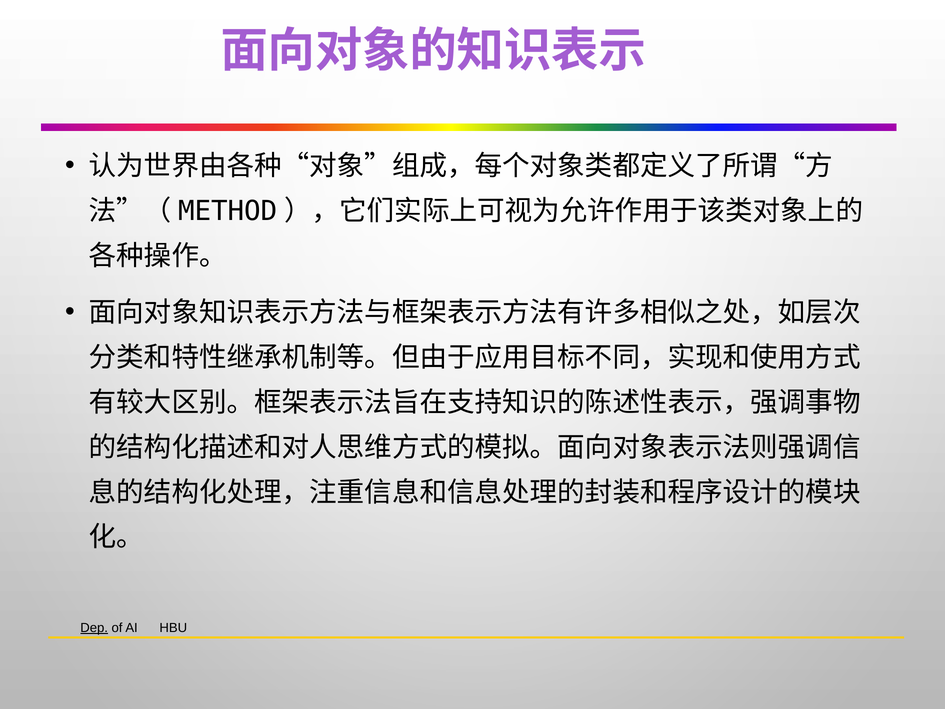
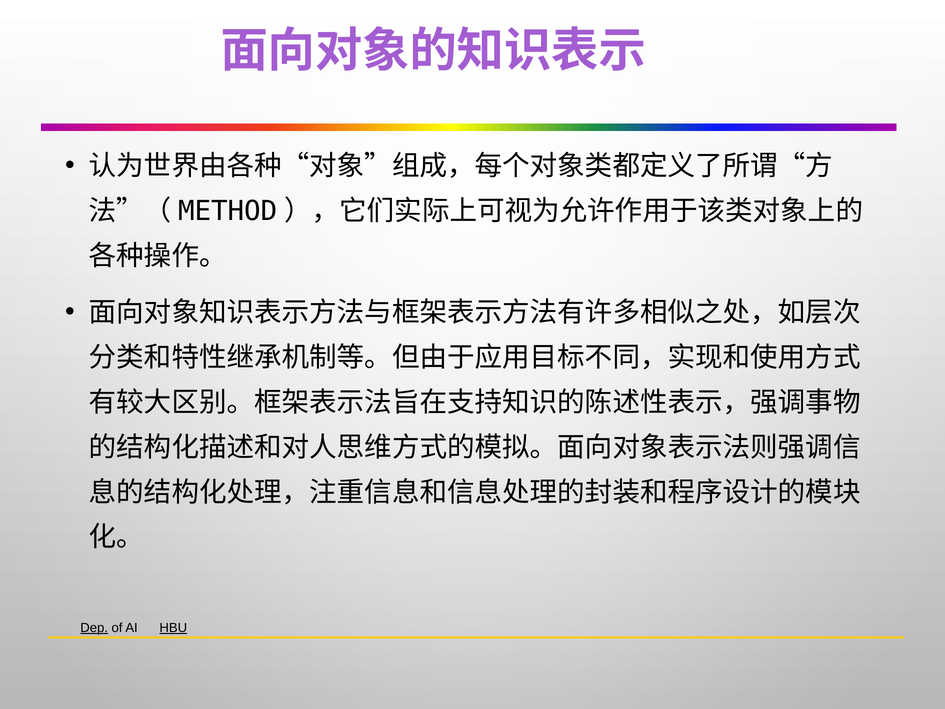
HBU underline: none -> present
